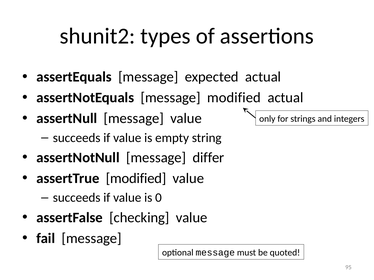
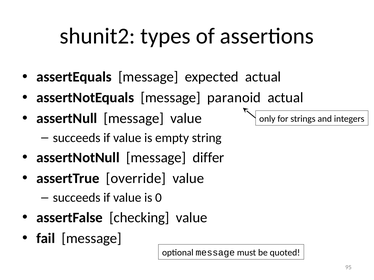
message modified: modified -> paranoid
assertTrue modified: modified -> override
